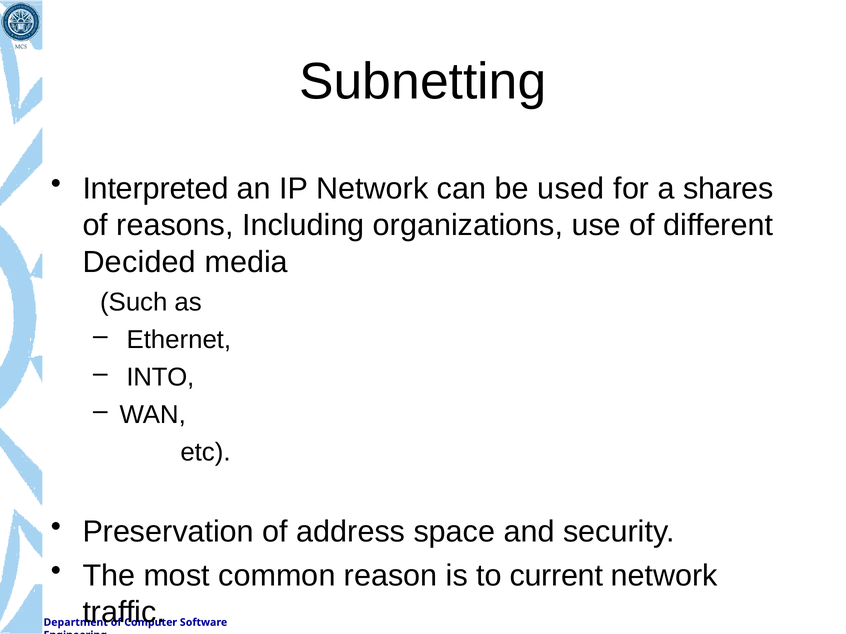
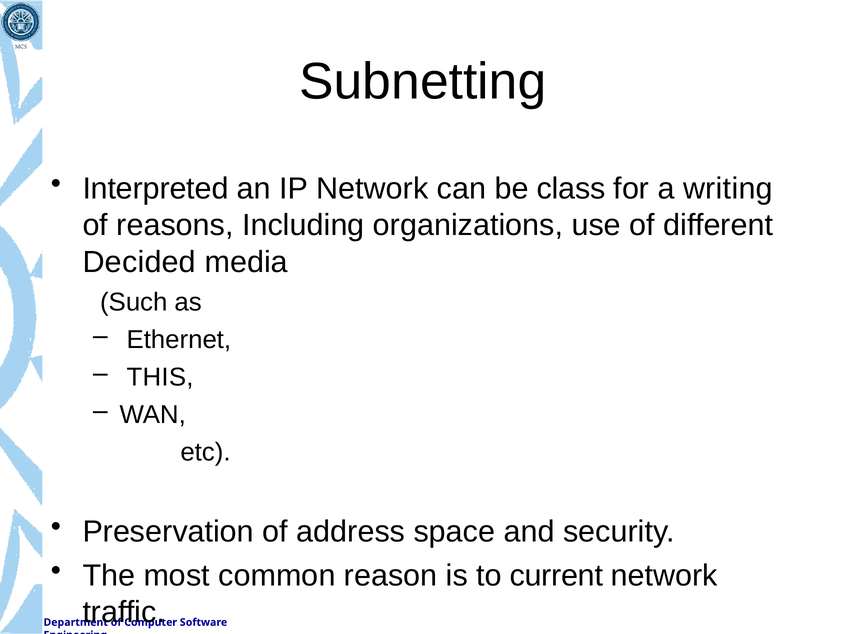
used: used -> class
shares: shares -> writing
INTO: INTO -> THIS
